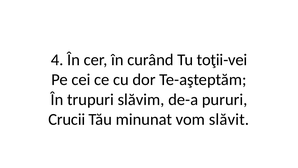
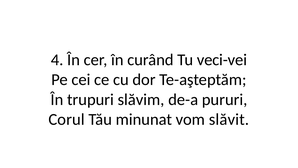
toţii-vei: toţii-vei -> veci-vei
Crucii: Crucii -> Corul
